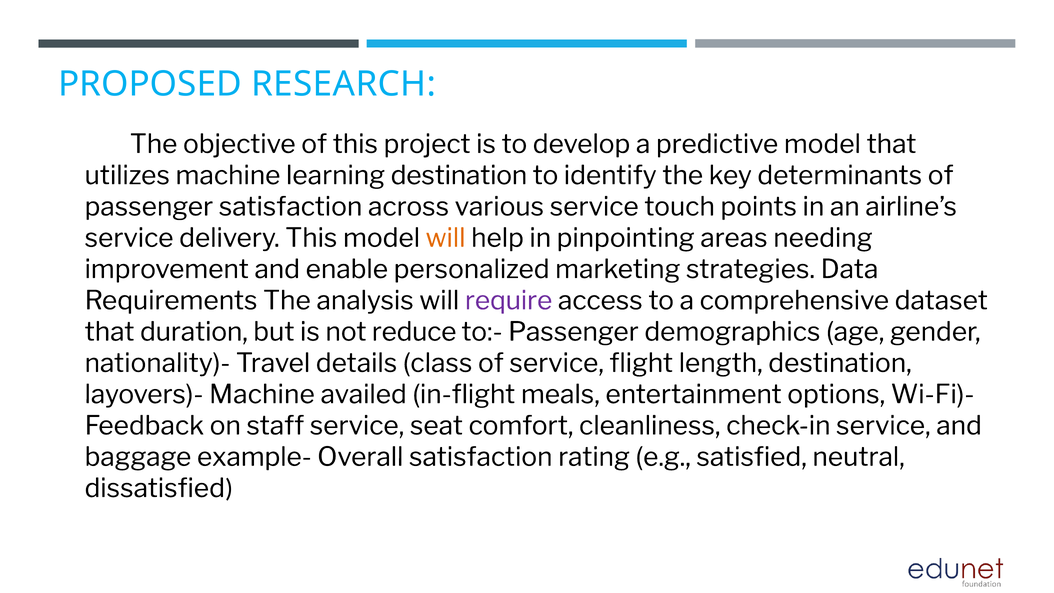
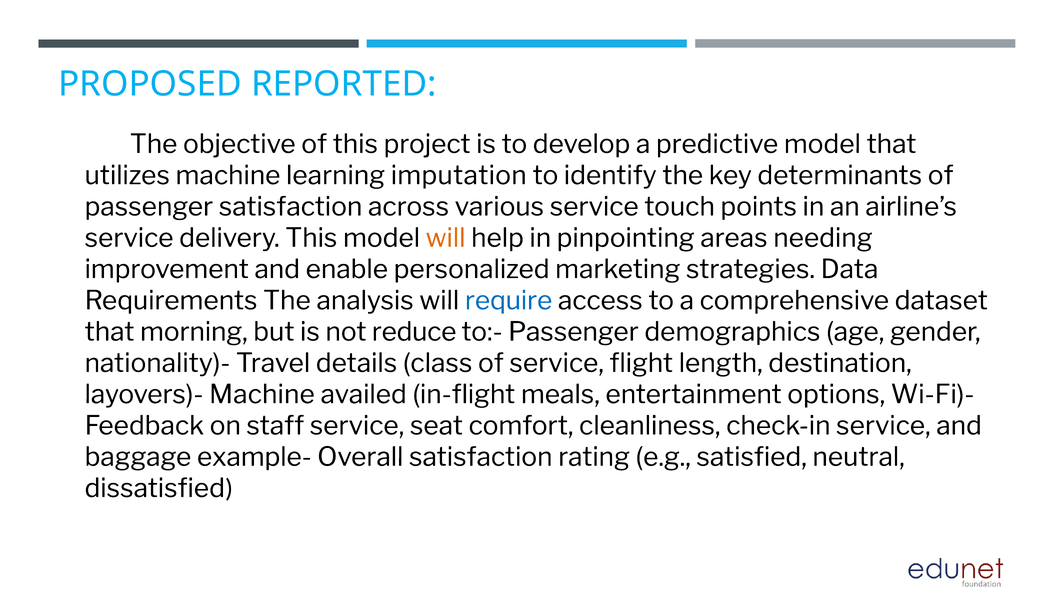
RESEARCH: RESEARCH -> REPORTED
learning destination: destination -> imputation
require colour: purple -> blue
duration: duration -> morning
